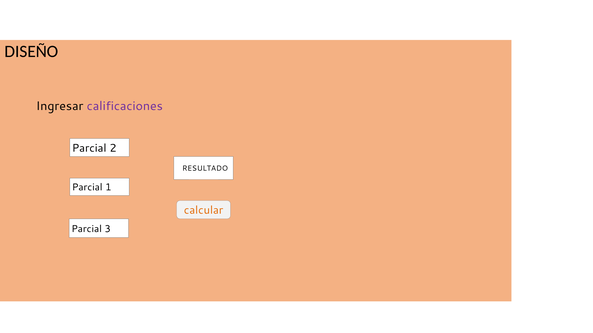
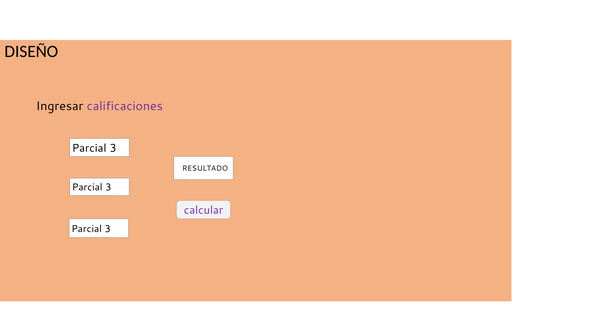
2 at (113, 148): 2 -> 3
1 at (108, 188): 1 -> 3
calcular colour: orange -> purple
